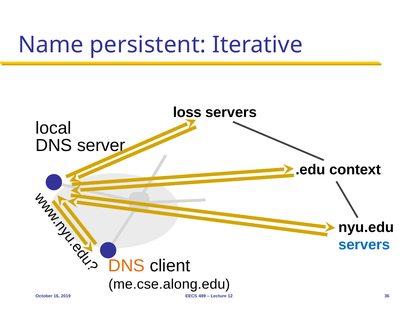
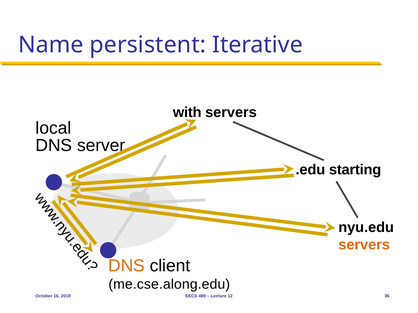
loss: loss -> with
context: context -> starting
servers at (364, 245) colour: blue -> orange
